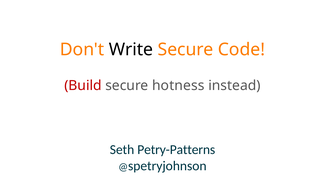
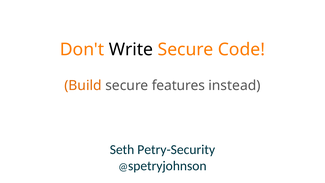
Build colour: red -> orange
hotness: hotness -> features
Petry-Patterns: Petry-Patterns -> Petry-Security
